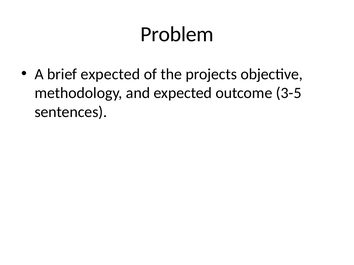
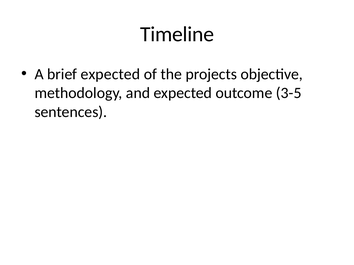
Problem: Problem -> Timeline
